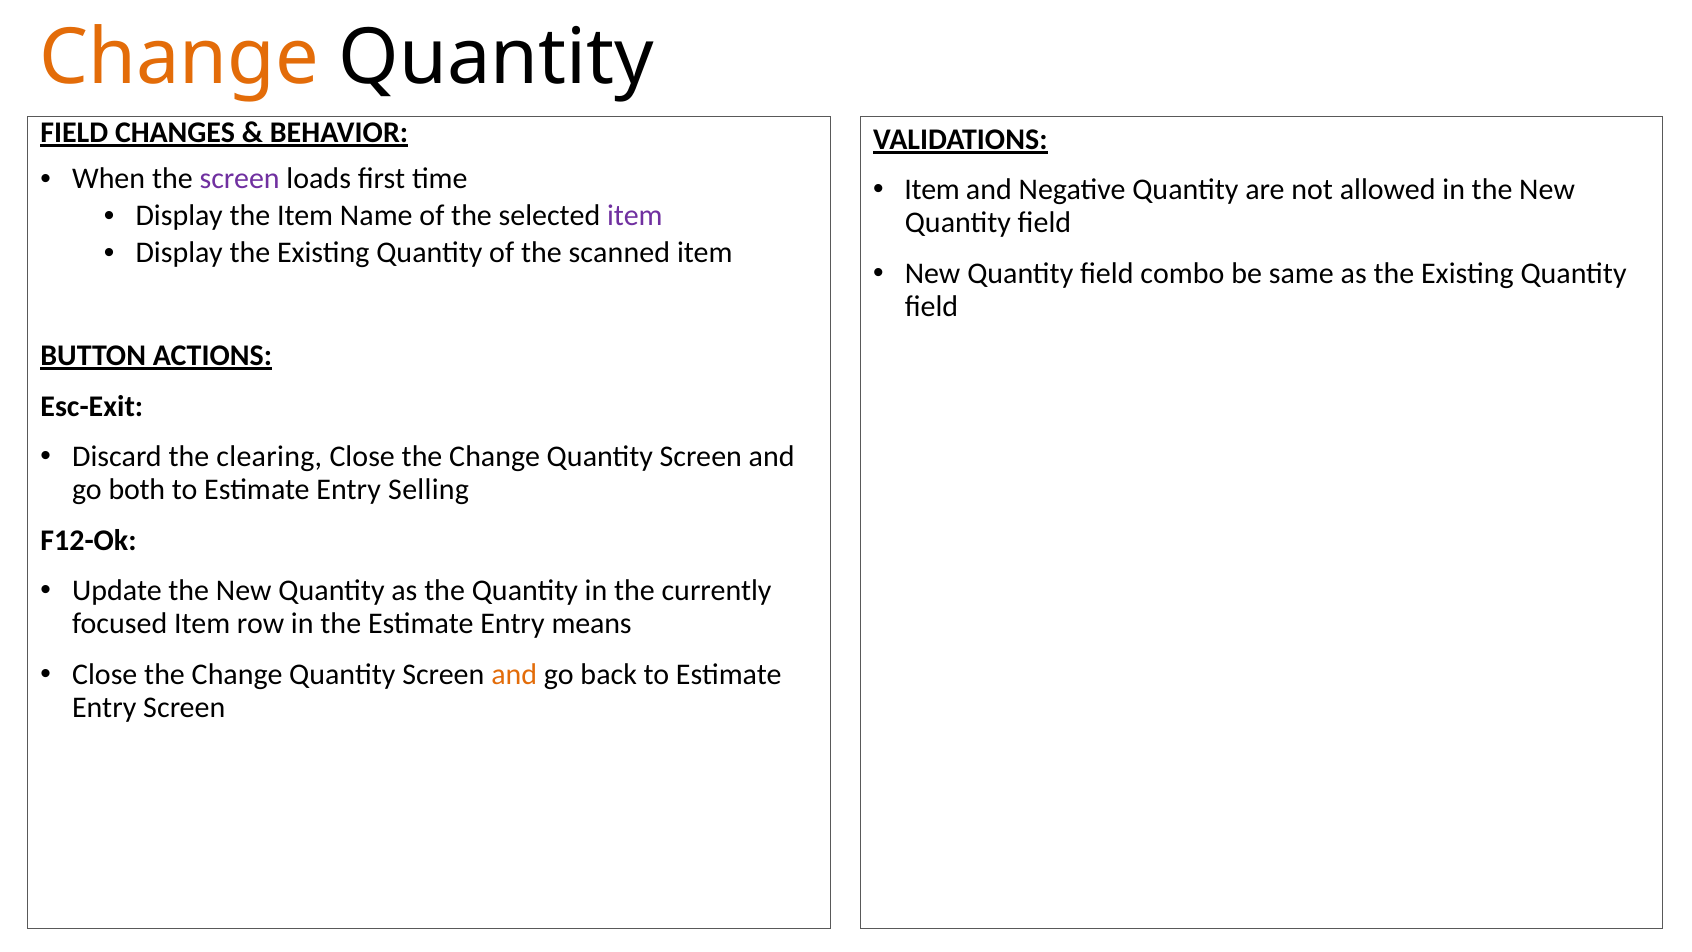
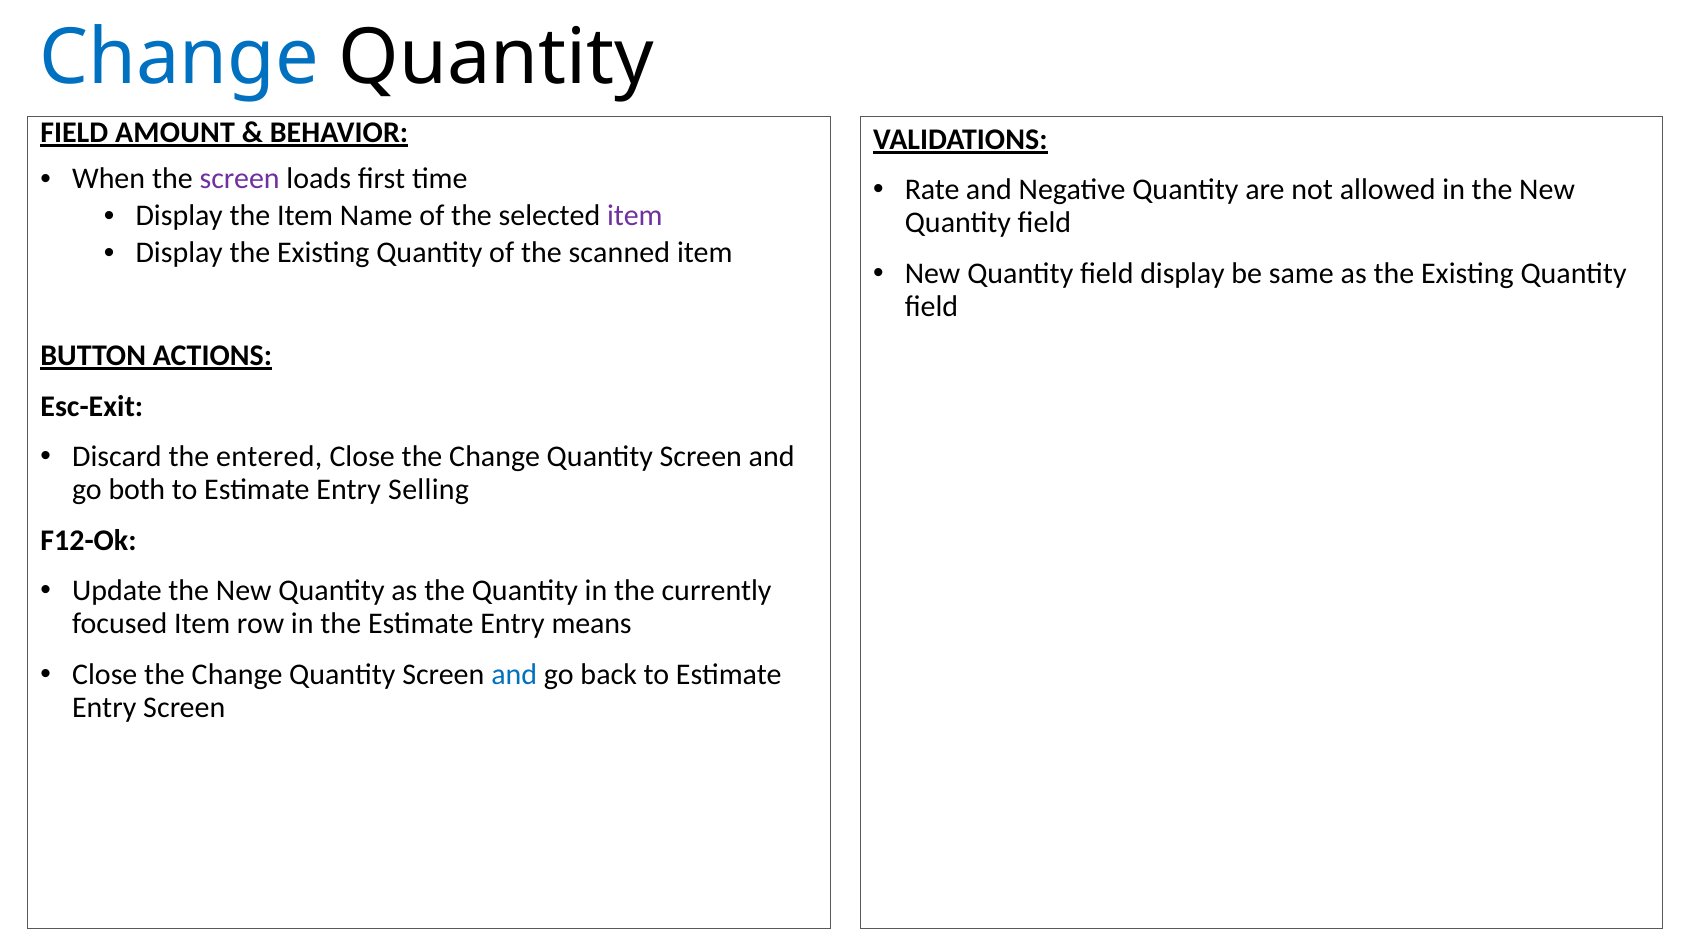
Change at (179, 58) colour: orange -> blue
CHANGES: CHANGES -> AMOUNT
Item at (932, 190): Item -> Rate
field combo: combo -> display
clearing: clearing -> entered
and at (514, 674) colour: orange -> blue
